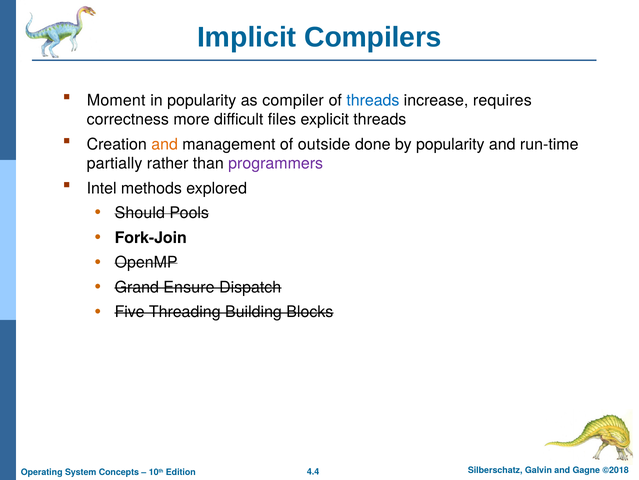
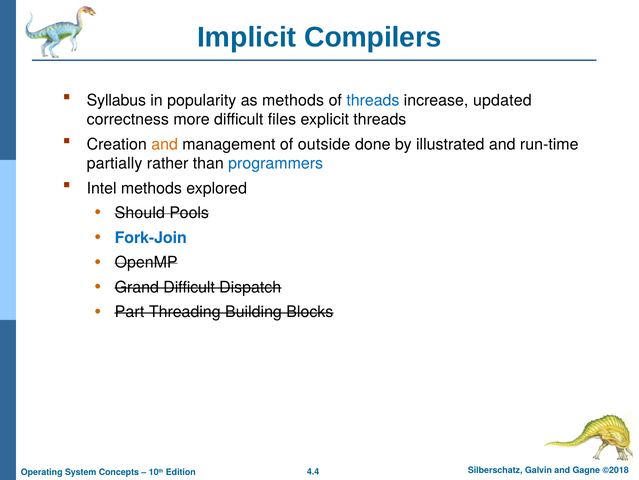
Moment: Moment -> Syllabus
as compiler: compiler -> methods
requires: requires -> updated
by popularity: popularity -> illustrated
programmers colour: purple -> blue
Fork-Join colour: black -> blue
Grand Ensure: Ensure -> Difficult
Five: Five -> Part
